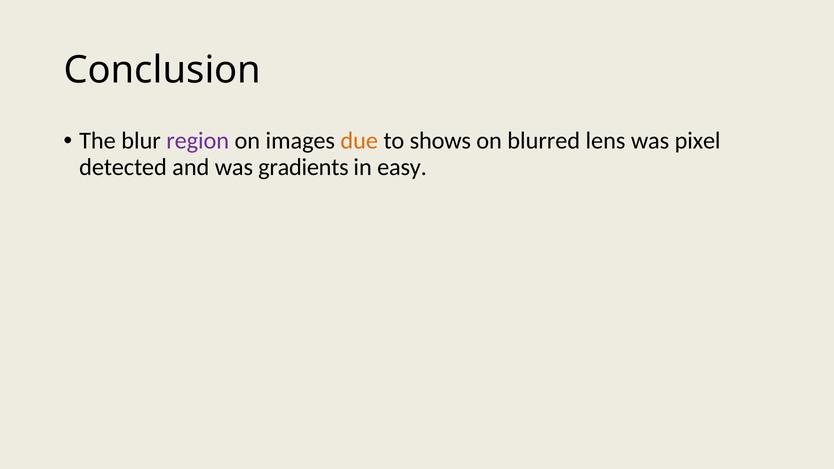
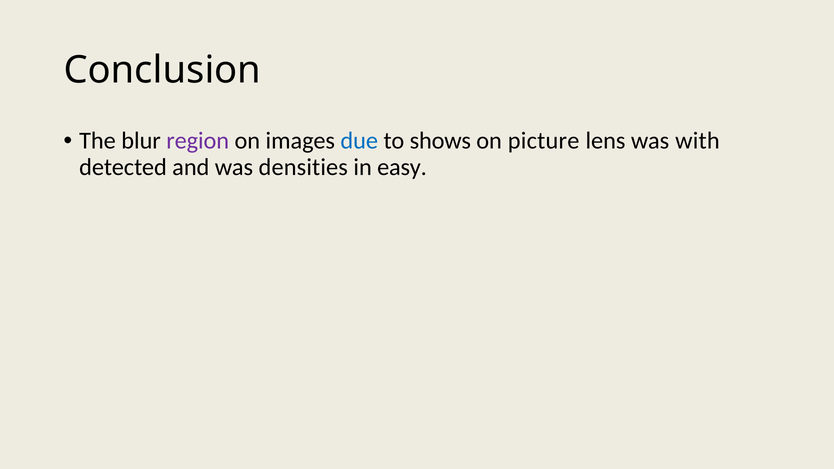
due colour: orange -> blue
blurred: blurred -> picture
pixel: pixel -> with
gradients: gradients -> densities
